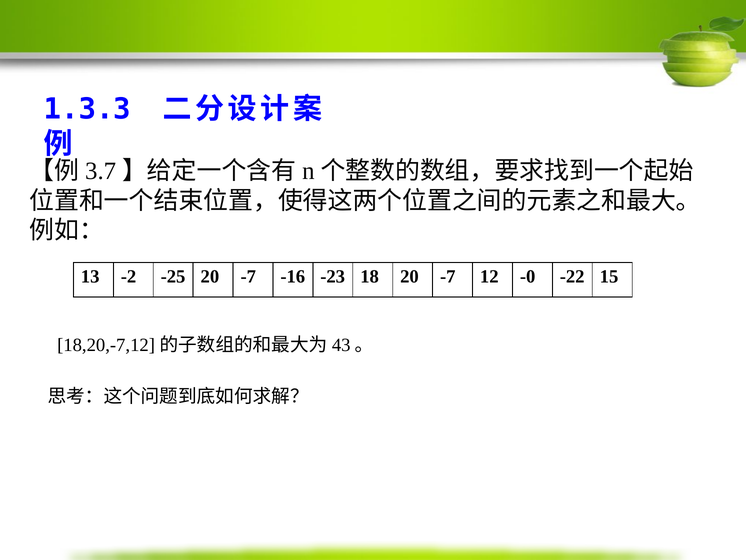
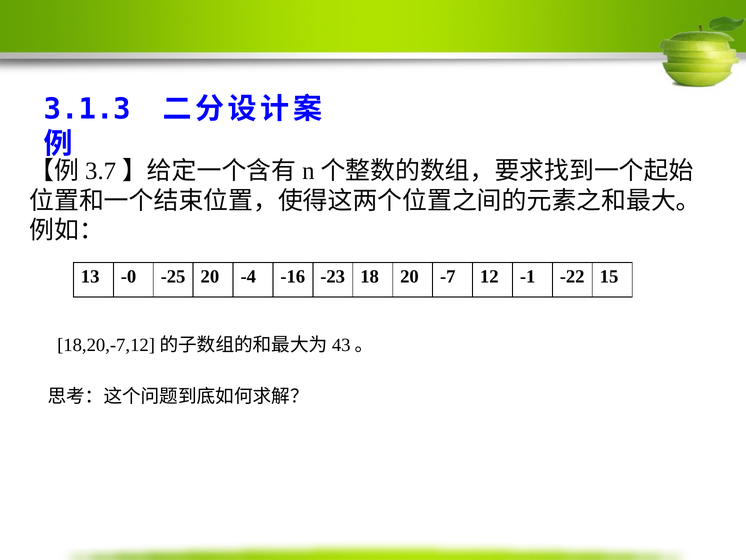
1.3.3: 1.3.3 -> 3.1.3
-2: -2 -> -0
-25 20 -7: -7 -> -4
-0: -0 -> -1
